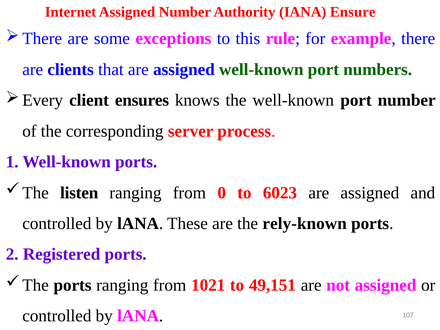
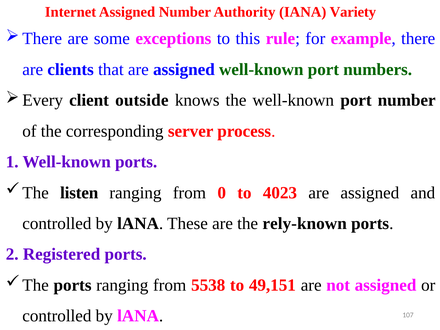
Ensure: Ensure -> Variety
ensures: ensures -> outside
6023: 6023 -> 4023
1021: 1021 -> 5538
